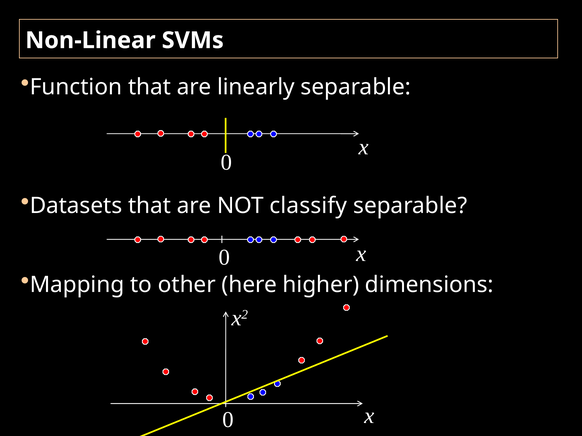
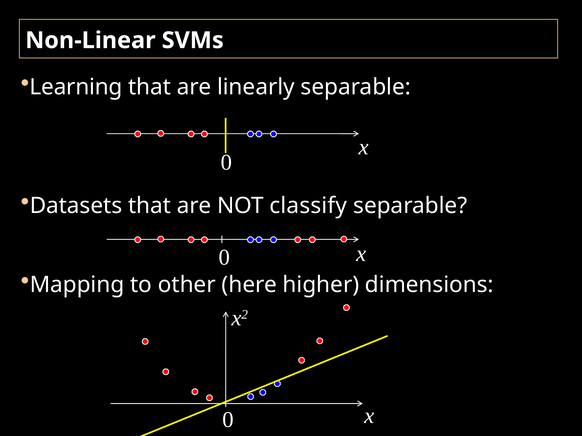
Function: Function -> Learning
